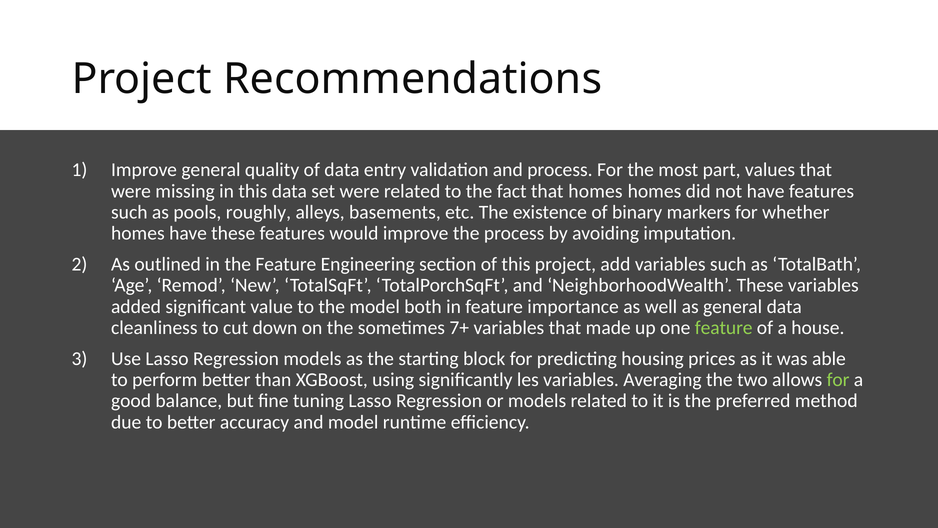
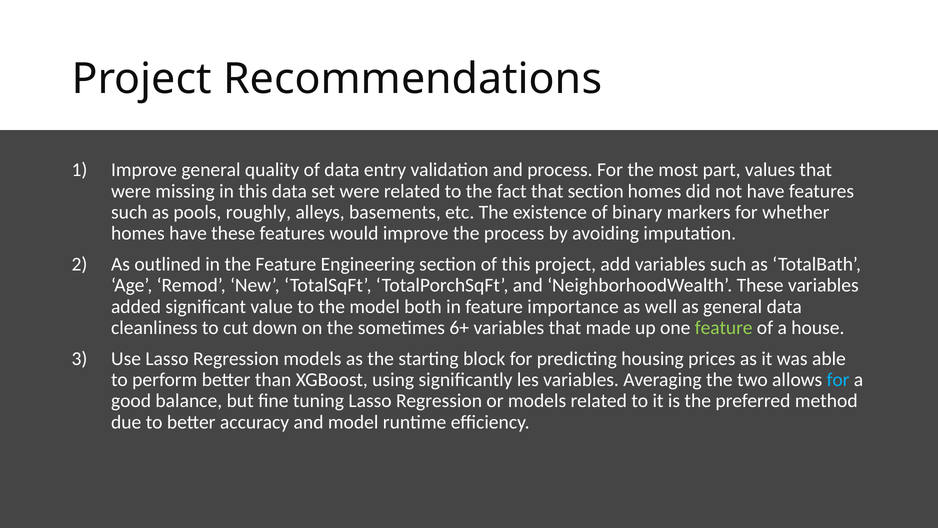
that homes: homes -> section
7+: 7+ -> 6+
for at (838, 380) colour: light green -> light blue
